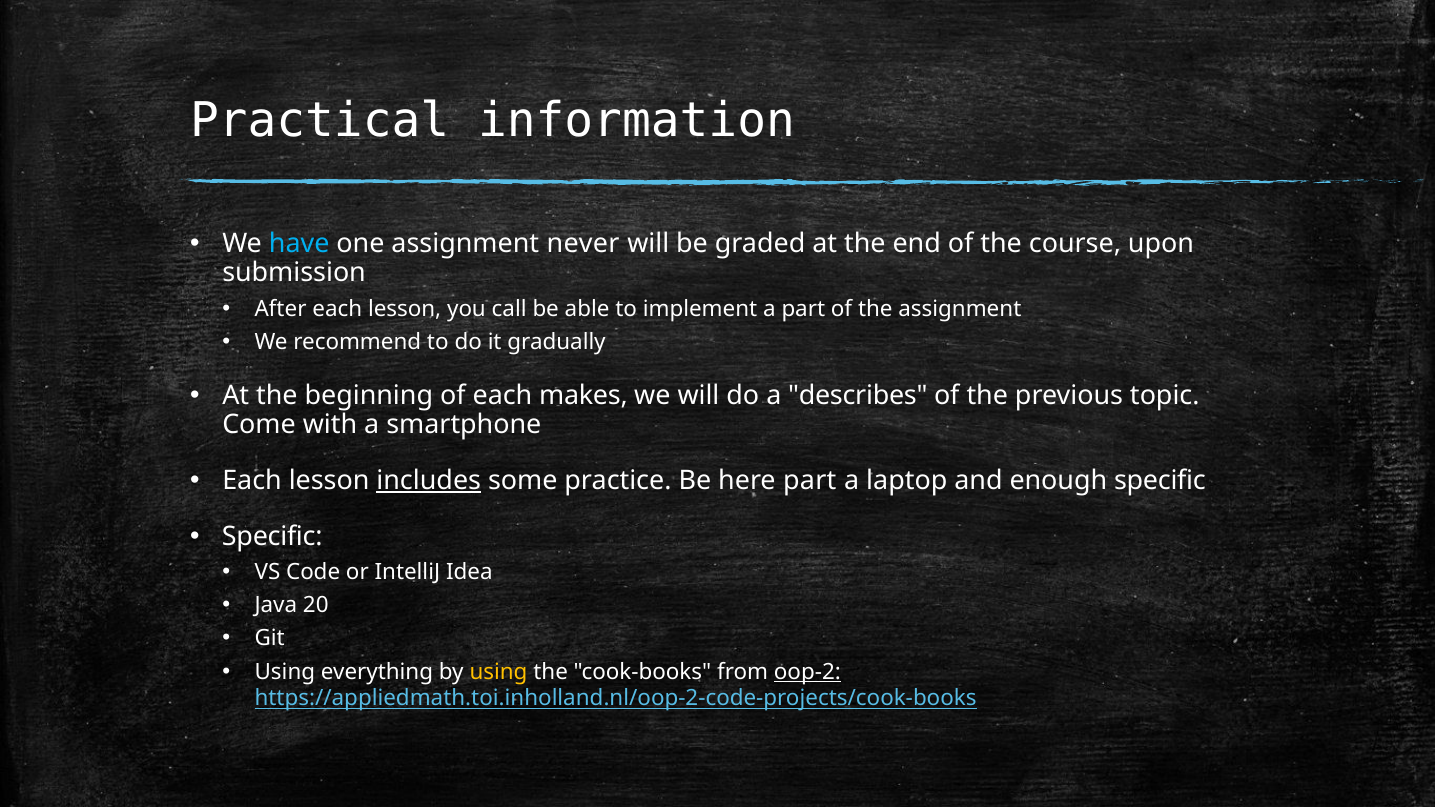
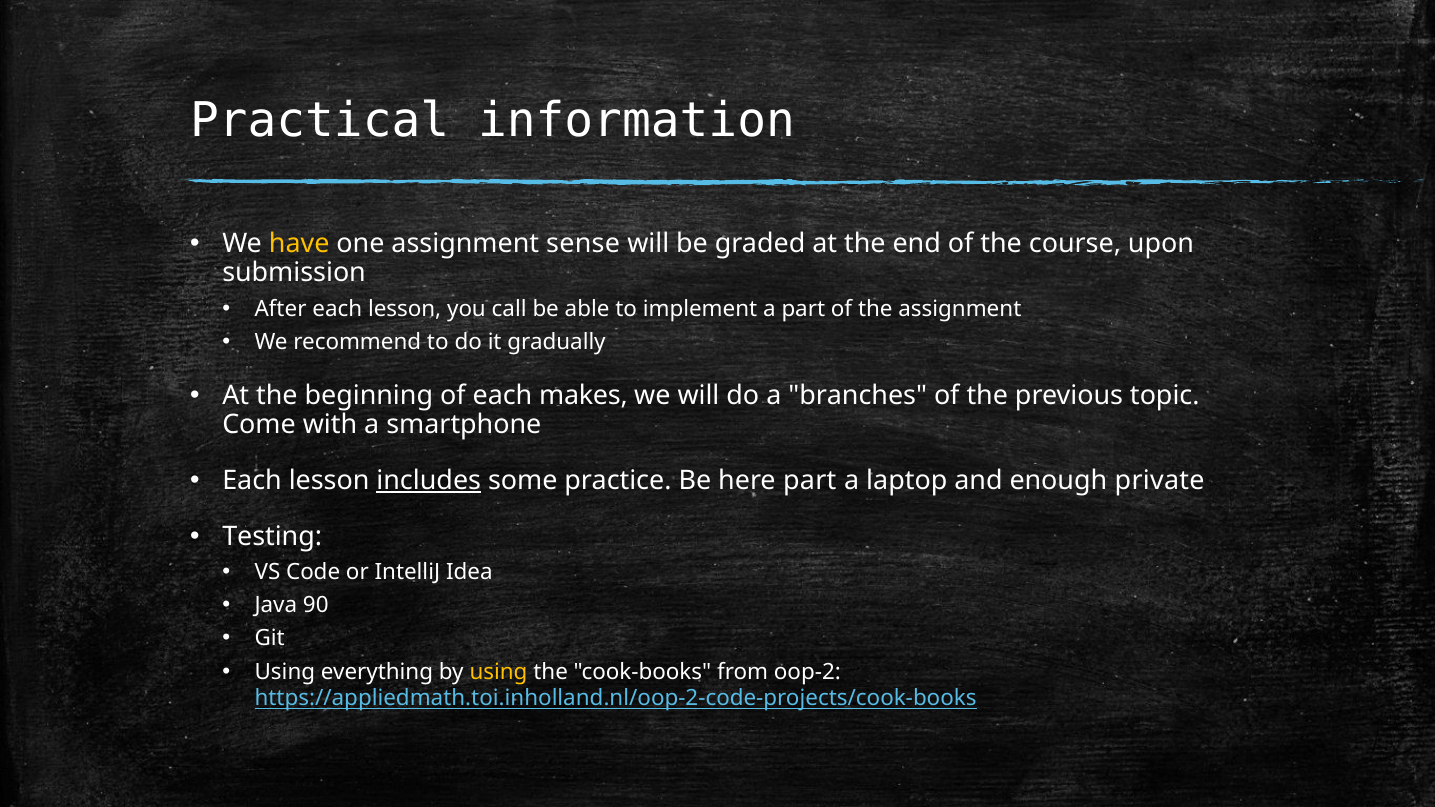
have colour: light blue -> yellow
never: never -> sense
describes: describes -> branches
enough specific: specific -> private
Specific at (272, 537): Specific -> Testing
20: 20 -> 90
oop-2 underline: present -> none
